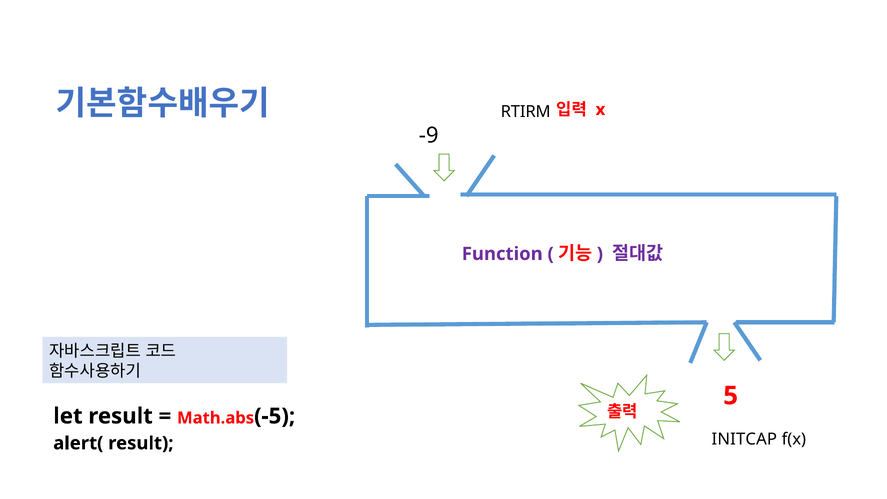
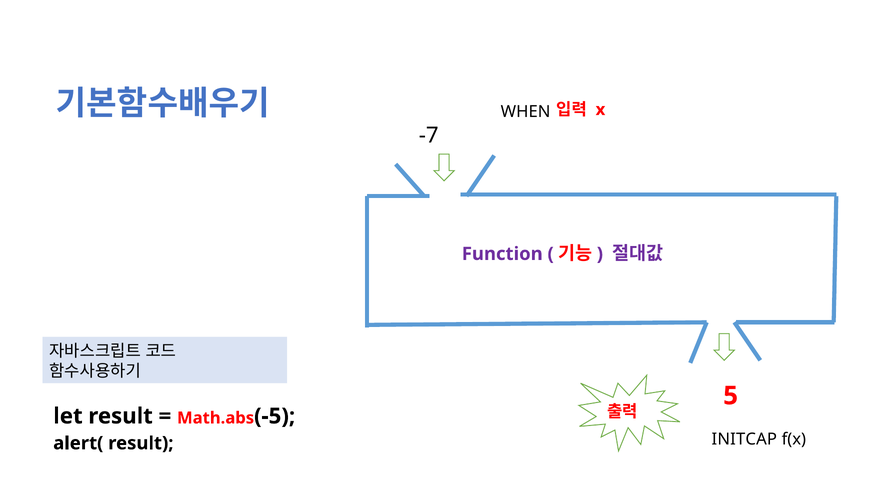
RTIRM: RTIRM -> WHEN
-9: -9 -> -7
